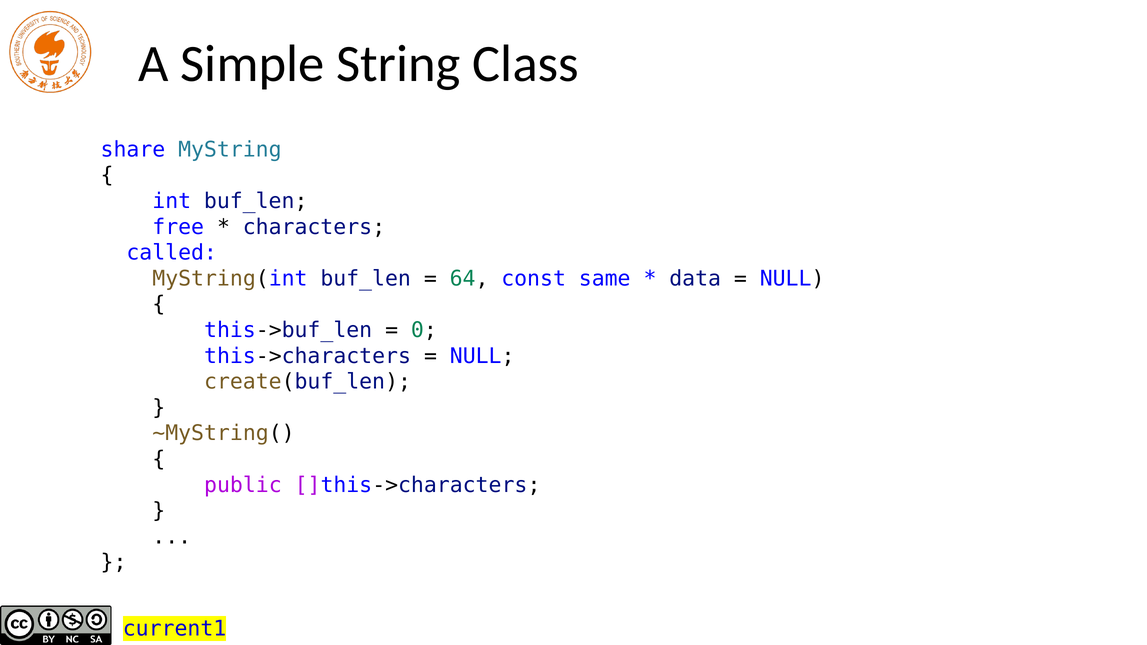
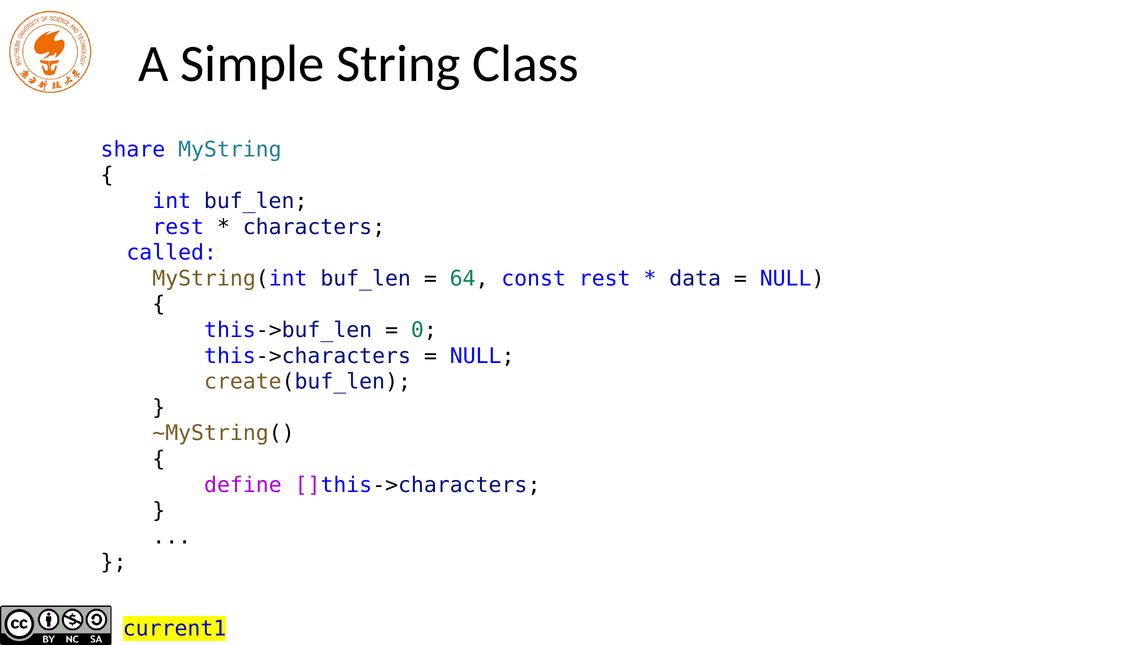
free at (178, 227): free -> rest
const same: same -> rest
public: public -> define
